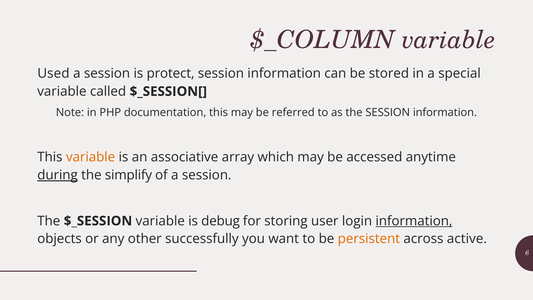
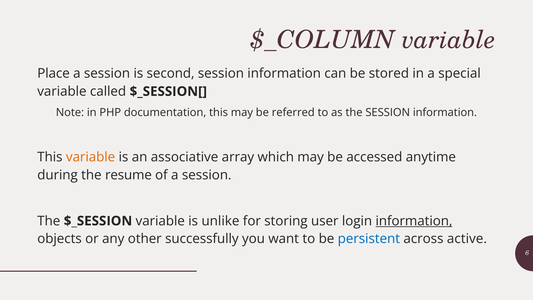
Used: Used -> Place
protect: protect -> second
during underline: present -> none
simplify: simplify -> resume
debug: debug -> unlike
persistent colour: orange -> blue
